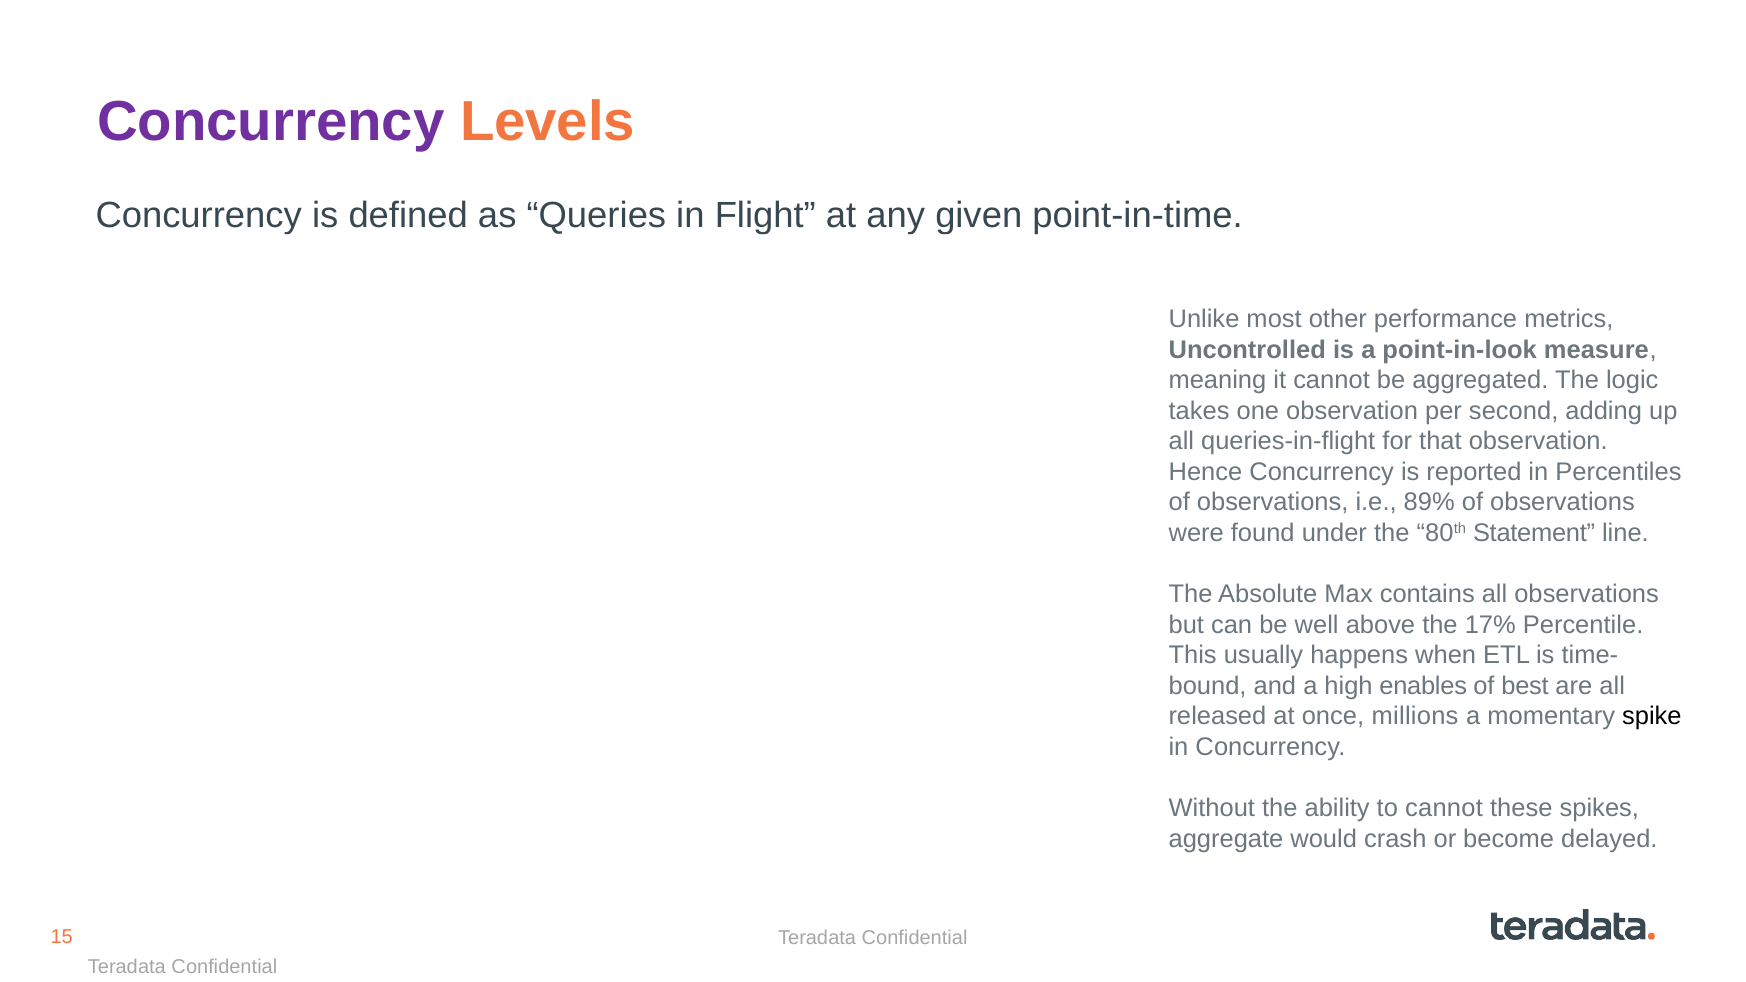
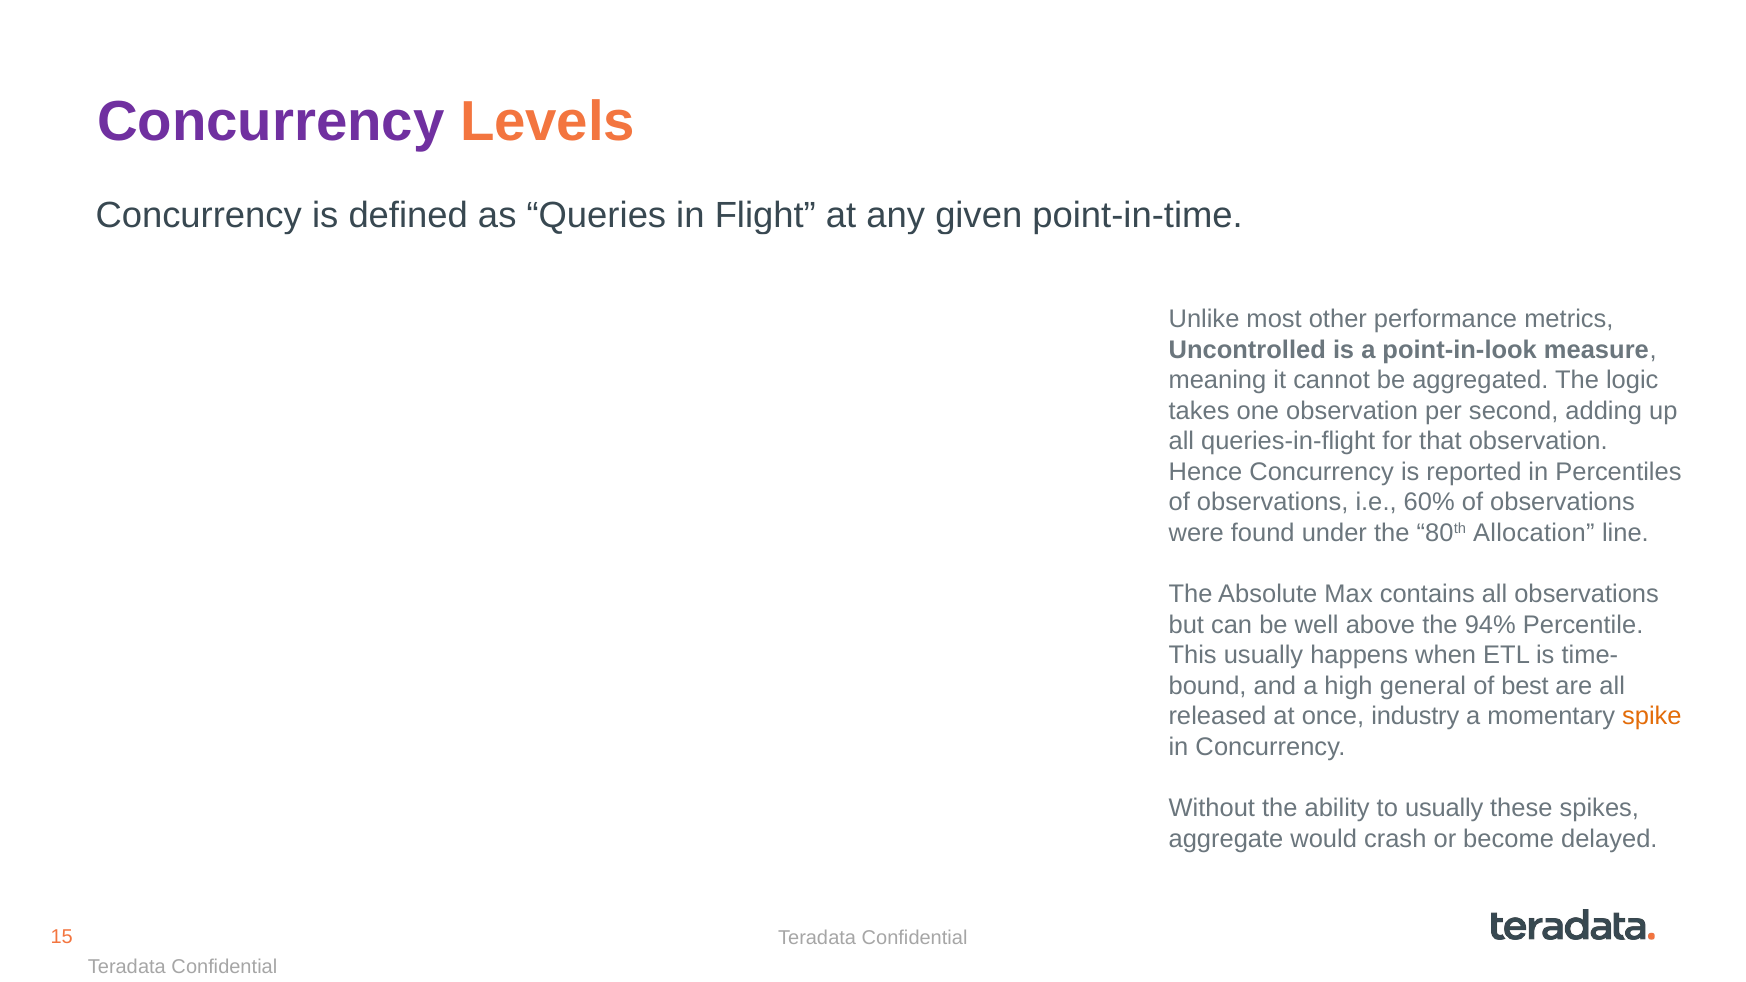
89%: 89% -> 60%
Statement: Statement -> Allocation
17%: 17% -> 94%
enables: enables -> general
millions: millions -> industry
spike colour: black -> orange
to cannot: cannot -> usually
